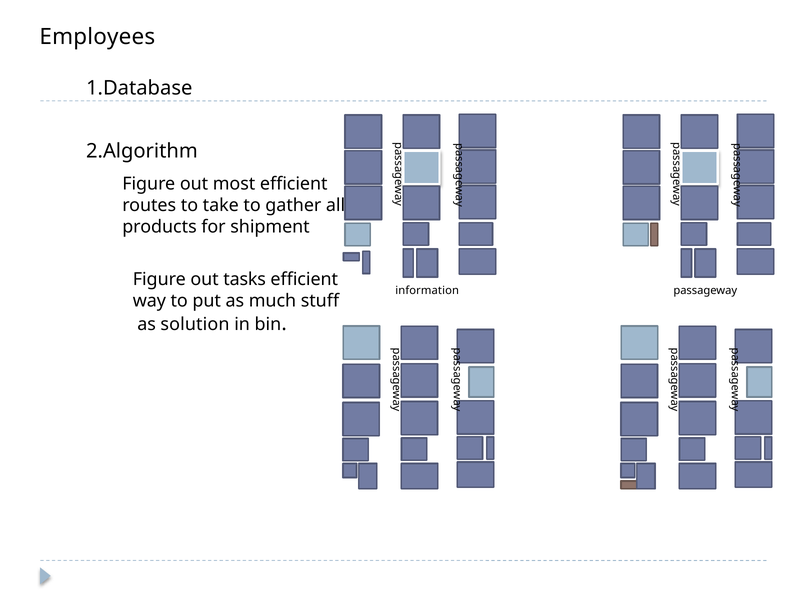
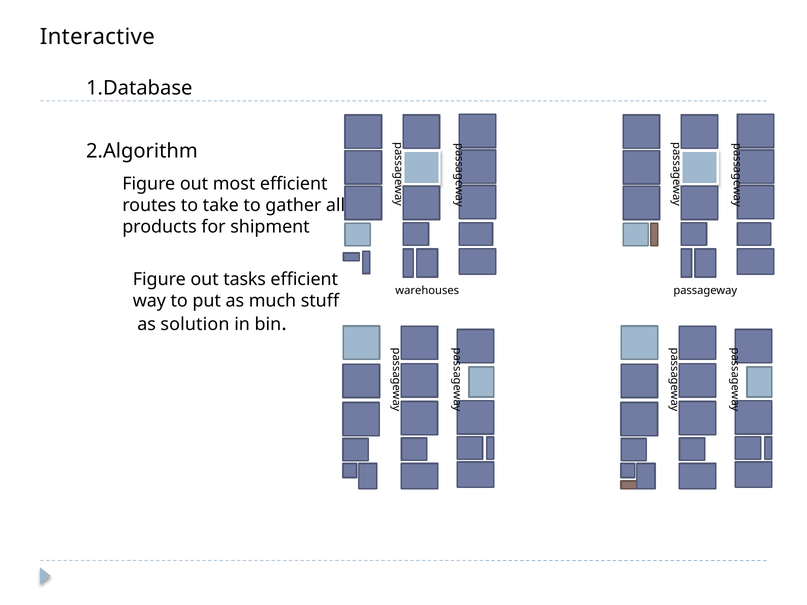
Employees: Employees -> Interactive
information: information -> warehouses
